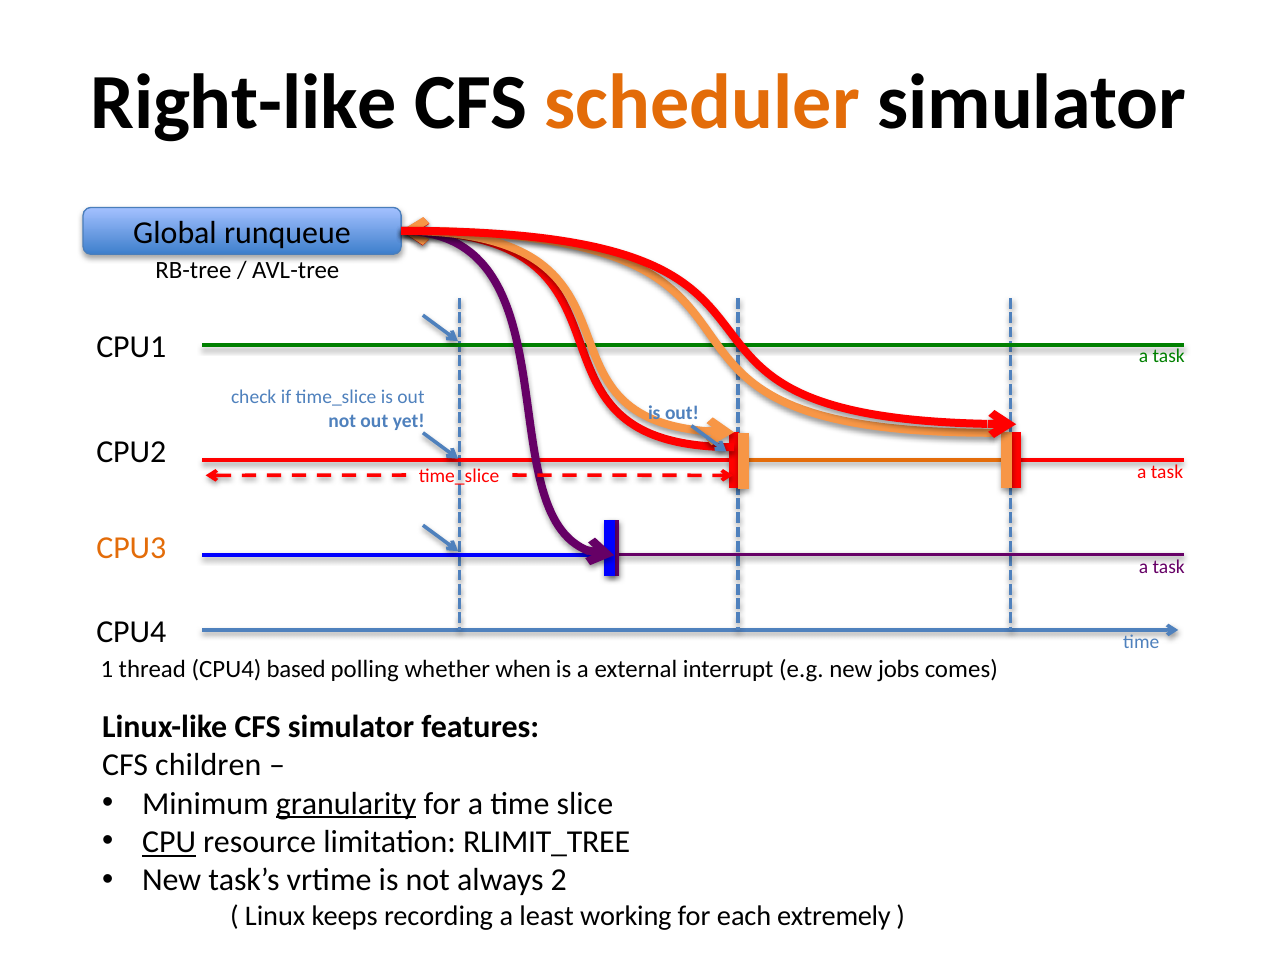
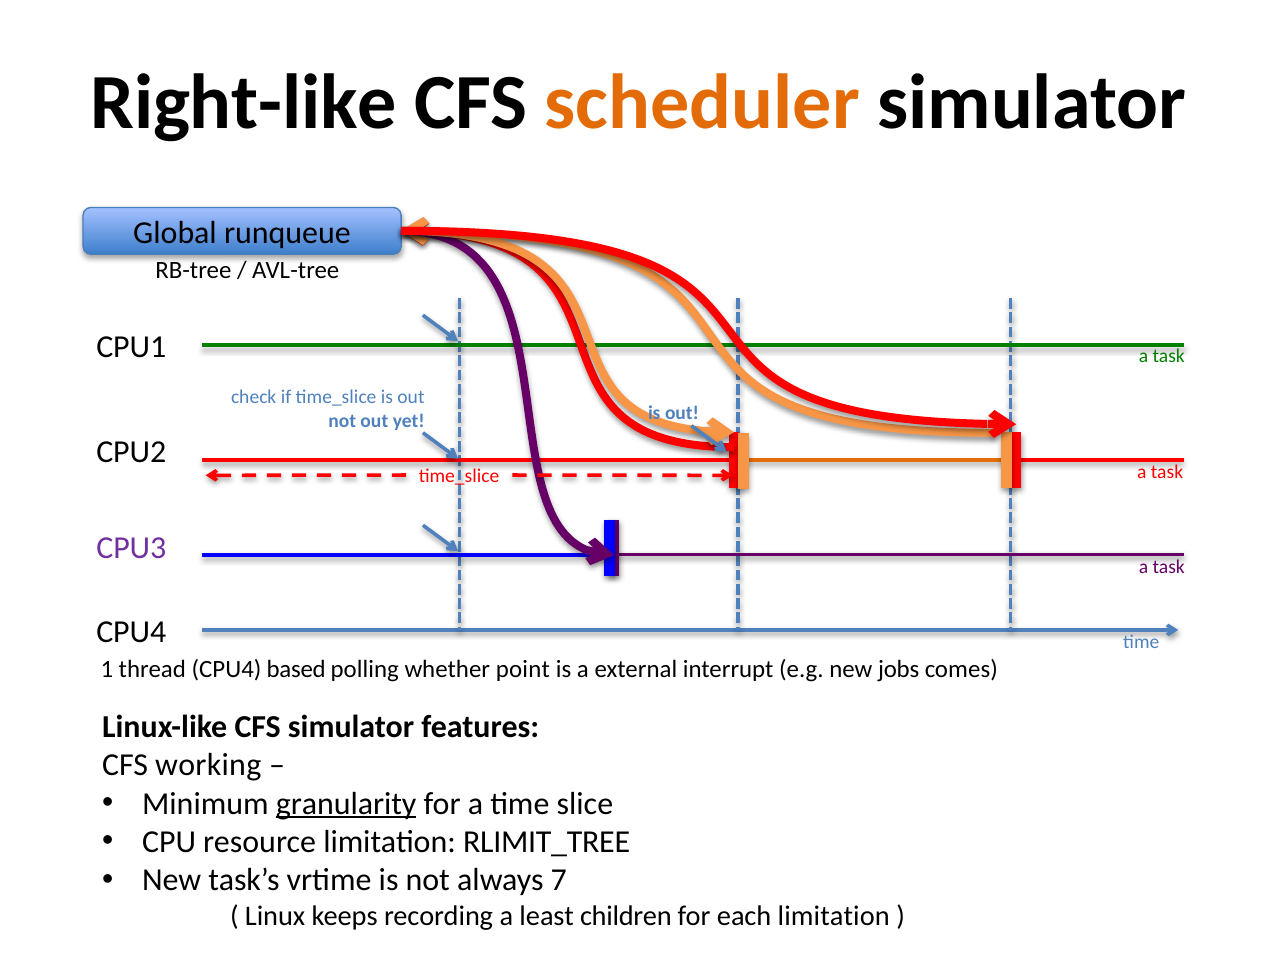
CPU3 colour: orange -> purple
when: when -> point
children: children -> working
CPU underline: present -> none
2: 2 -> 7
working: working -> children
each extremely: extremely -> limitation
